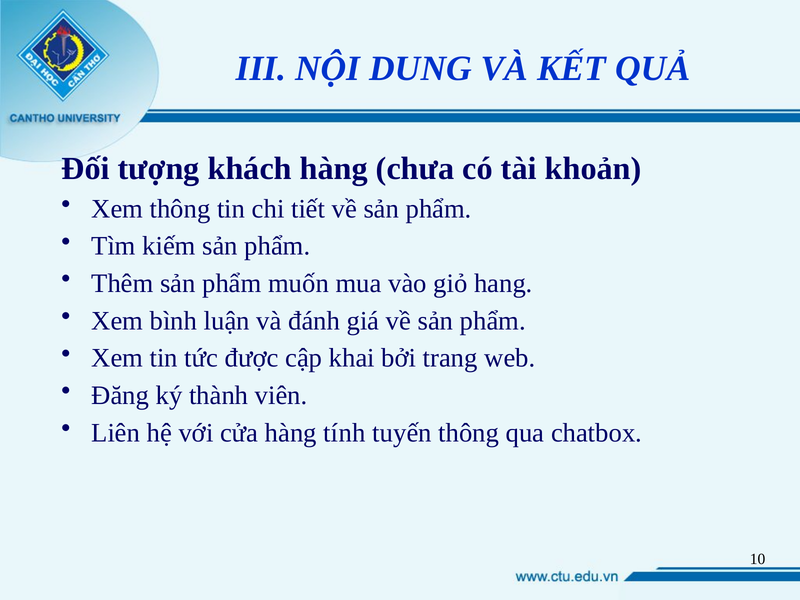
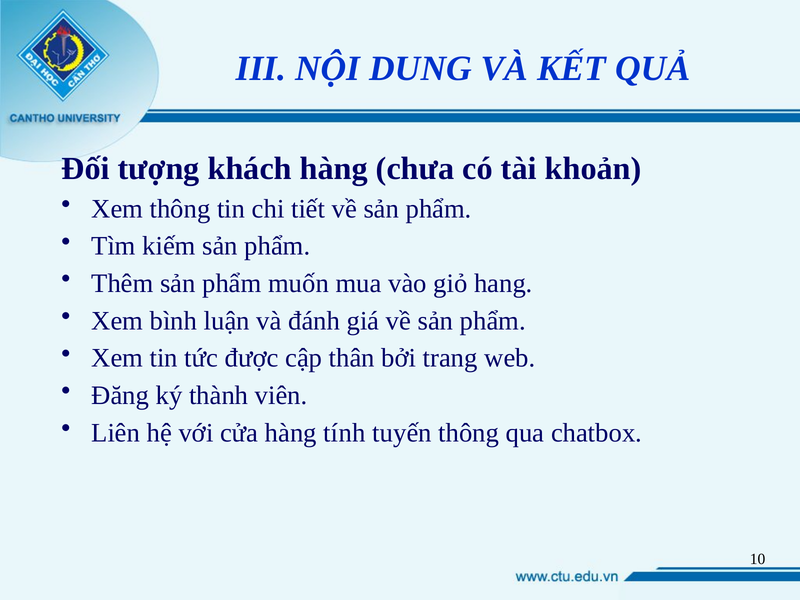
khai: khai -> thân
